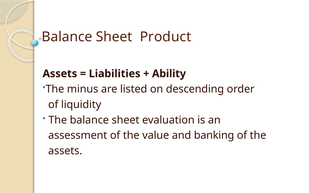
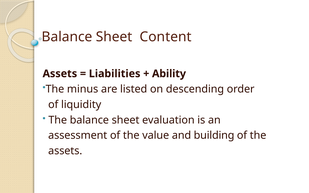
Product: Product -> Content
banking: banking -> building
